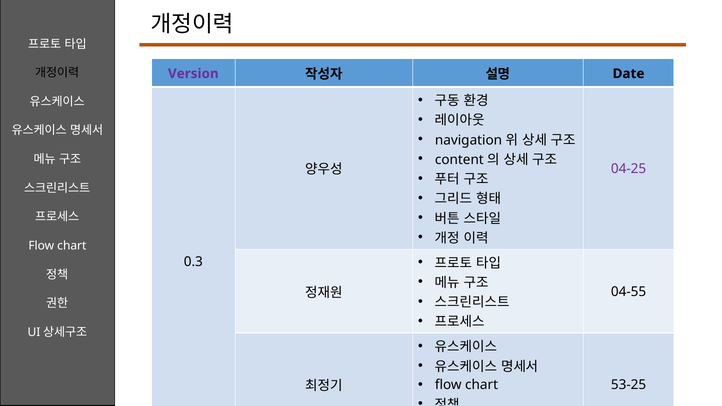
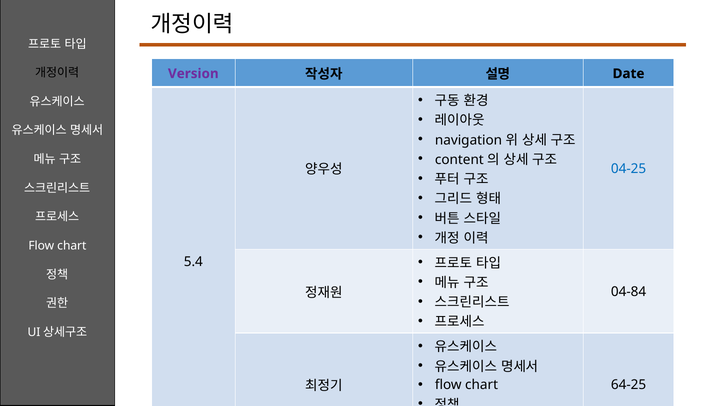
04-25 colour: purple -> blue
0.3: 0.3 -> 5.4
04-55: 04-55 -> 04-84
53-25: 53-25 -> 64-25
